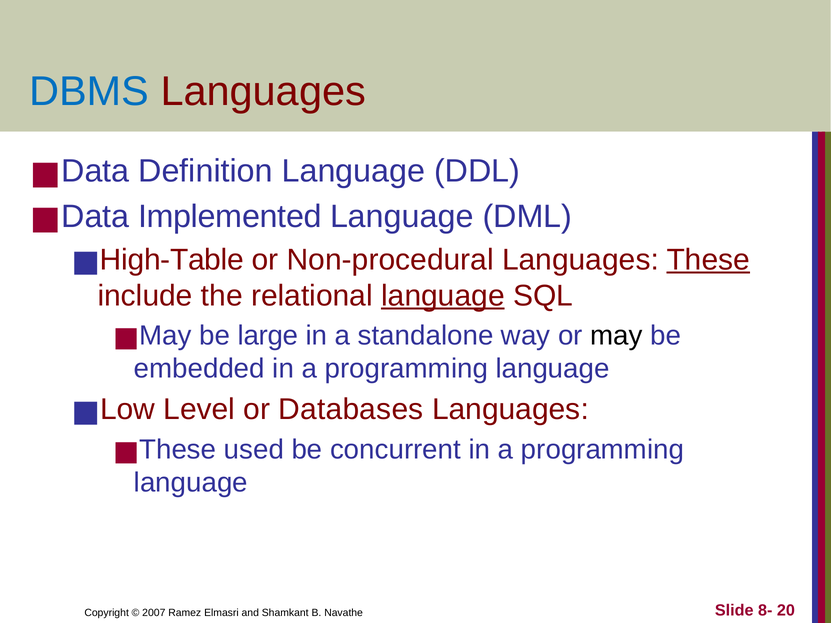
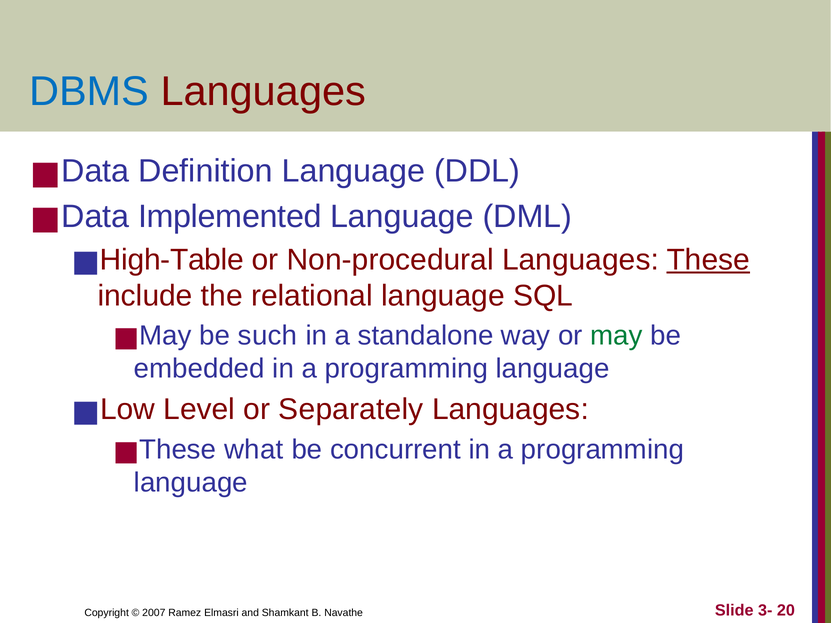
language at (443, 296) underline: present -> none
large: large -> such
may colour: black -> green
Databases: Databases -> Separately
used: used -> what
8-: 8- -> 3-
